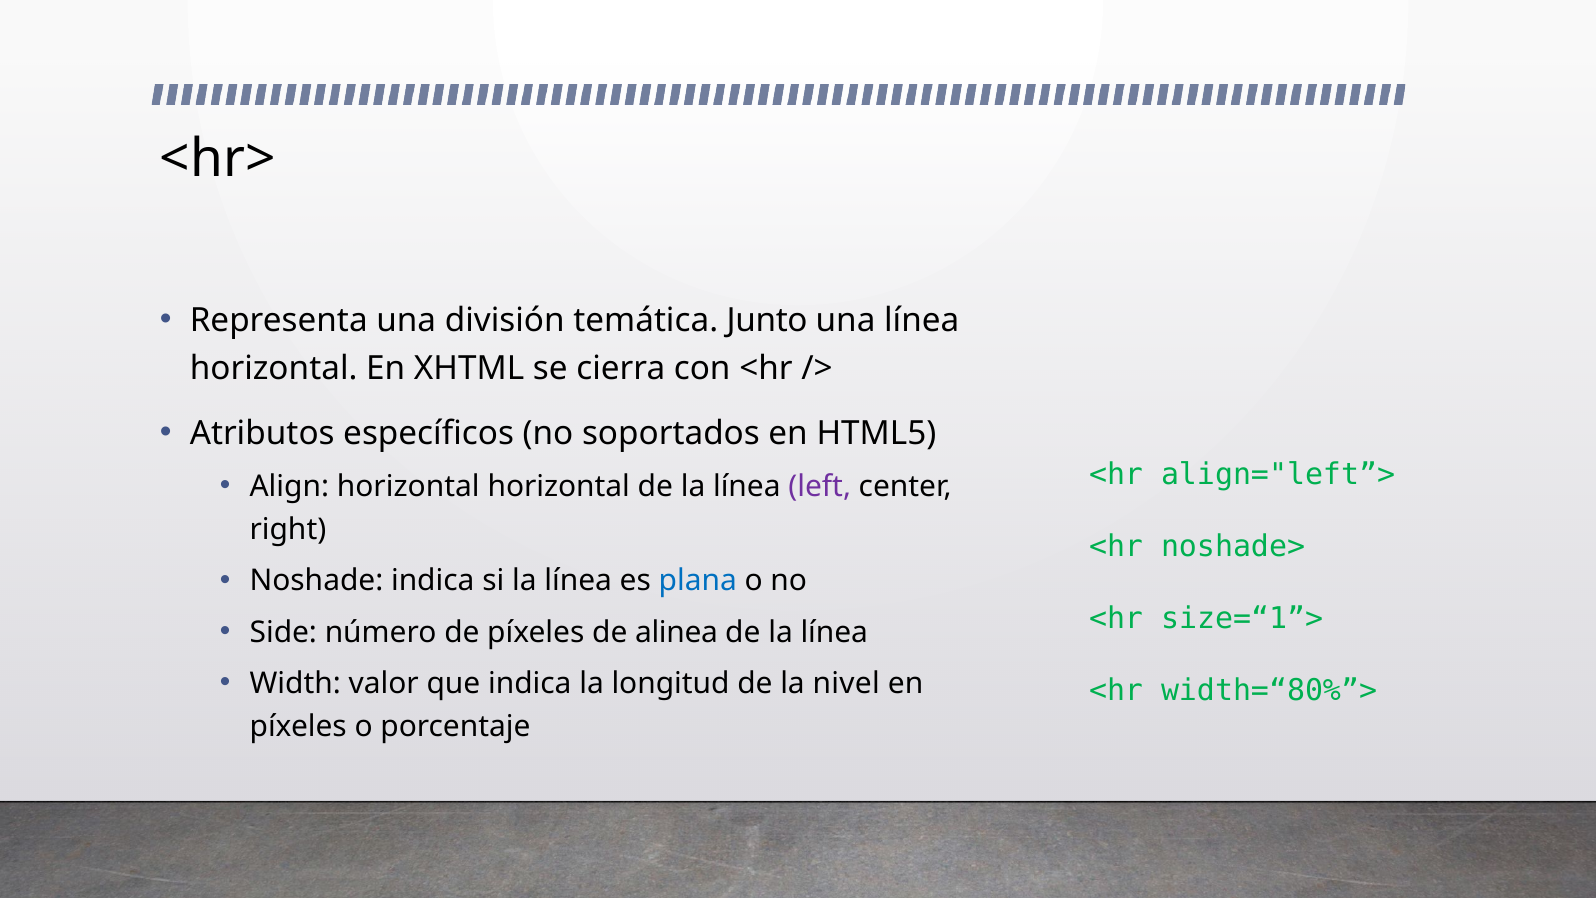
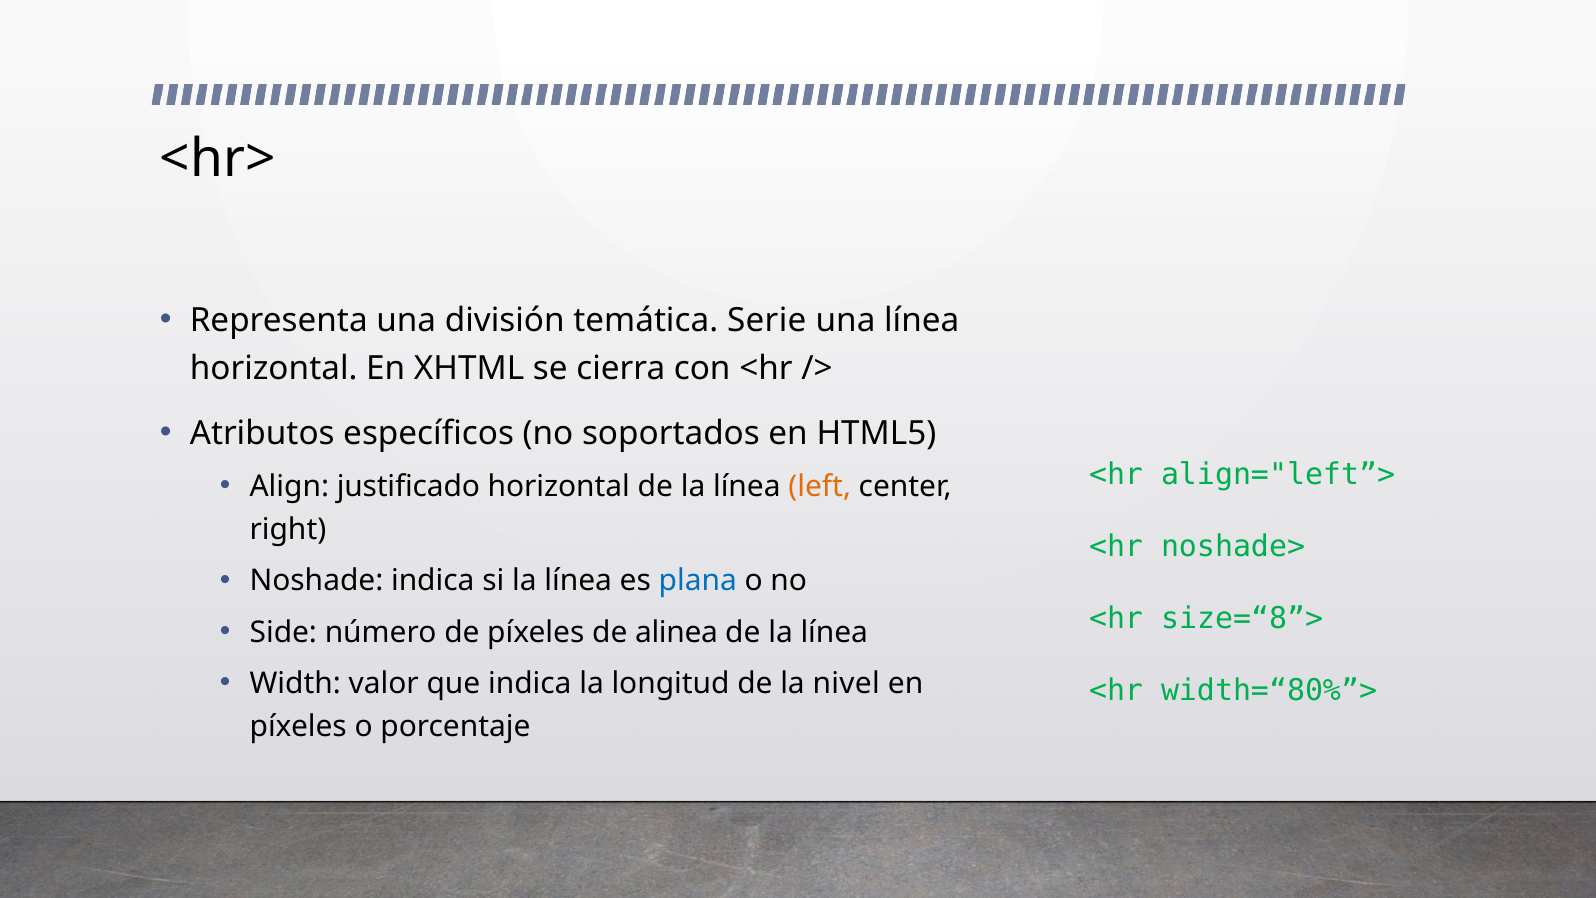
Junto: Junto -> Serie
Align horizontal: horizontal -> justificado
left colour: purple -> orange
size=“1”>: size=“1”> -> size=“8”>
